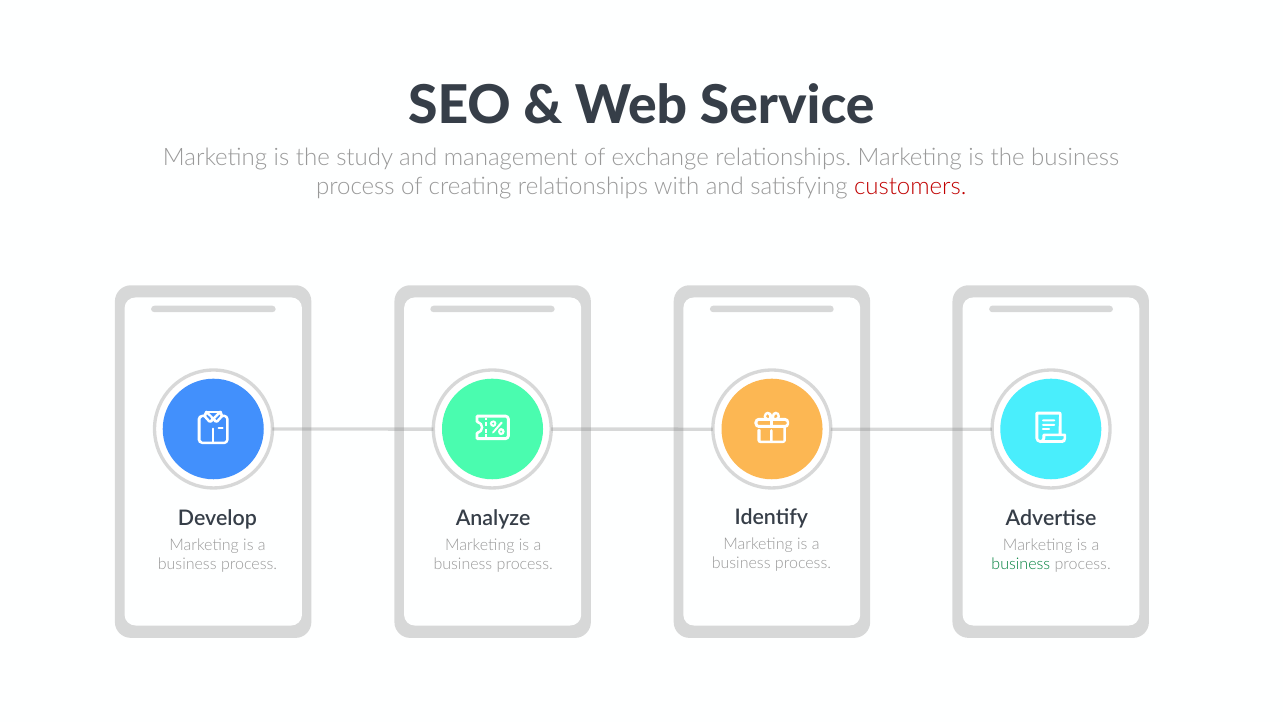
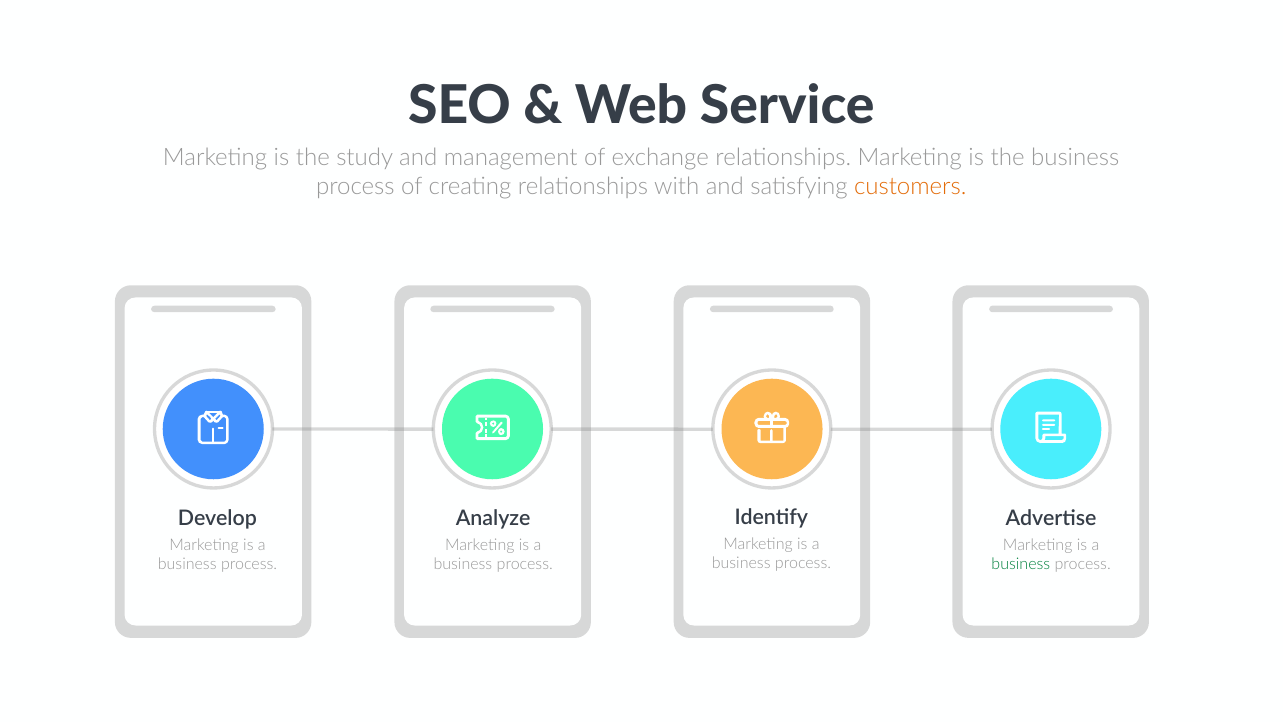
customers colour: red -> orange
